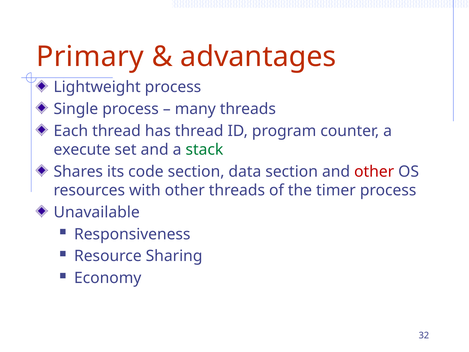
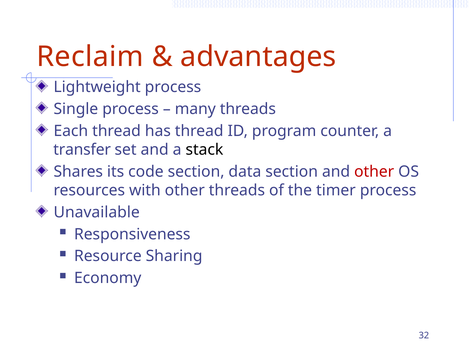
Primary: Primary -> Reclaim
execute: execute -> transfer
stack colour: green -> black
